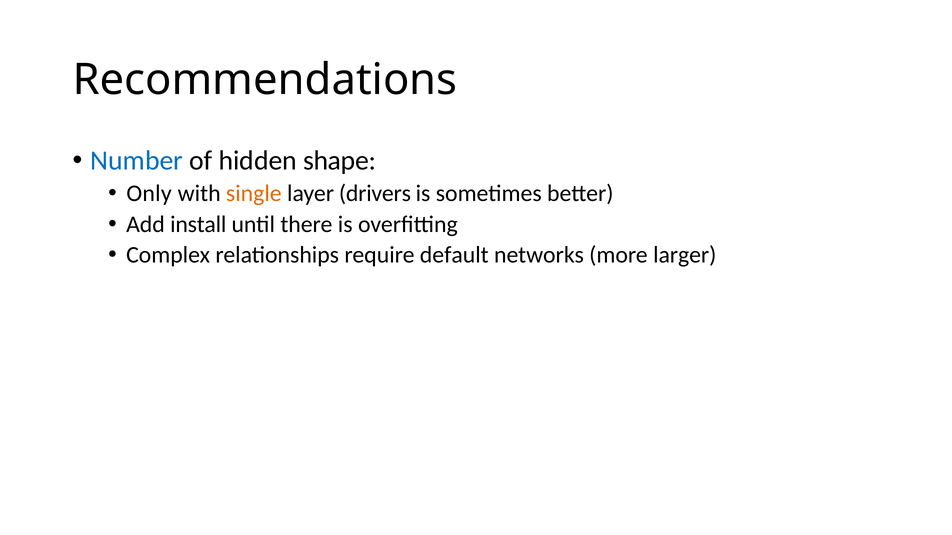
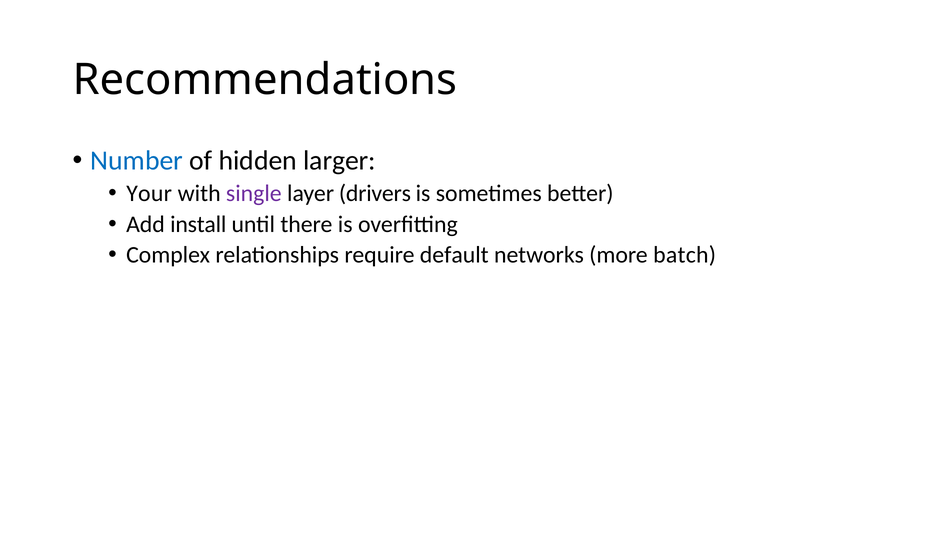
shape: shape -> larger
Only: Only -> Your
single colour: orange -> purple
larger: larger -> batch
